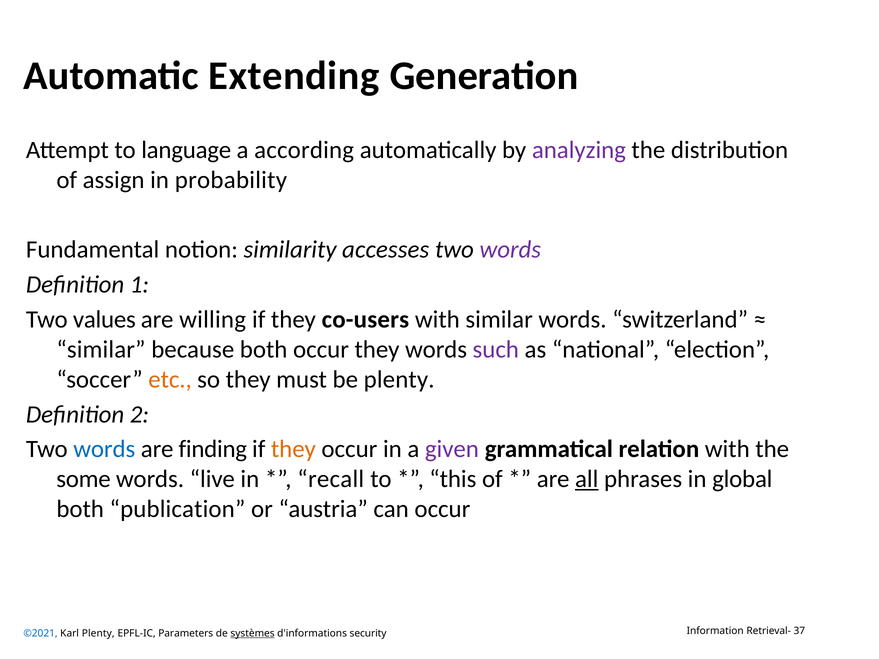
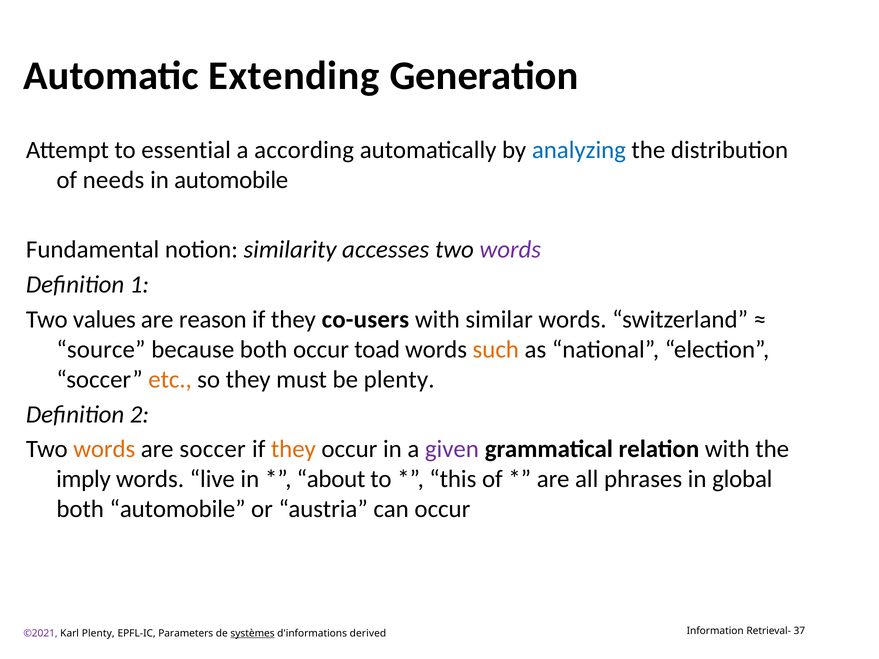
language: language -> essential
analyzing colour: purple -> blue
assign: assign -> needs
in probability: probability -> automobile
willing: willing -> reason
similar at (101, 350): similar -> source
occur they: they -> toad
such colour: purple -> orange
words at (104, 449) colour: blue -> orange
are finding: finding -> soccer
some: some -> imply
recall: recall -> about
all underline: present -> none
both publication: publication -> automobile
©2021 colour: blue -> purple
security: security -> derived
